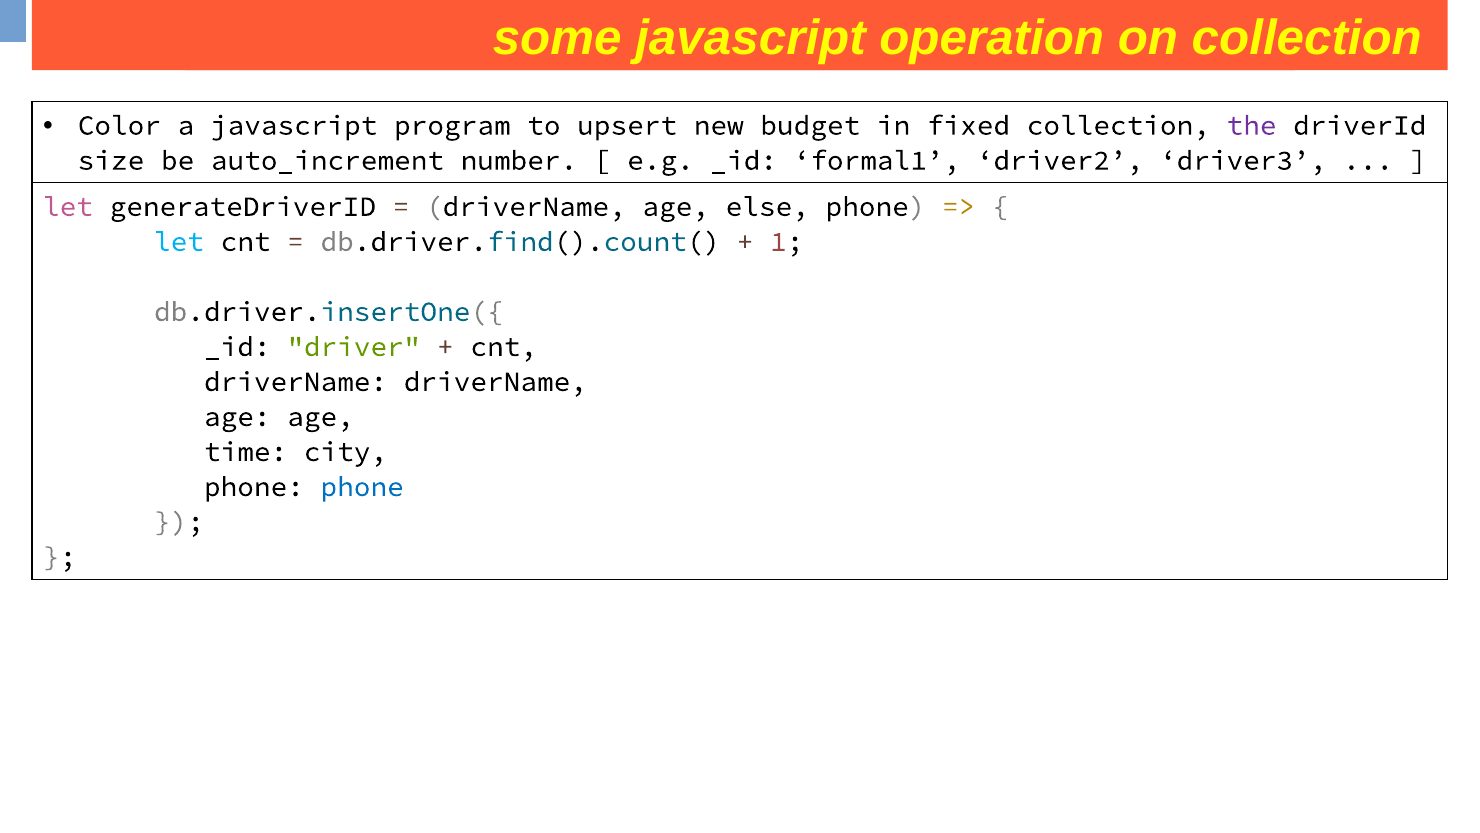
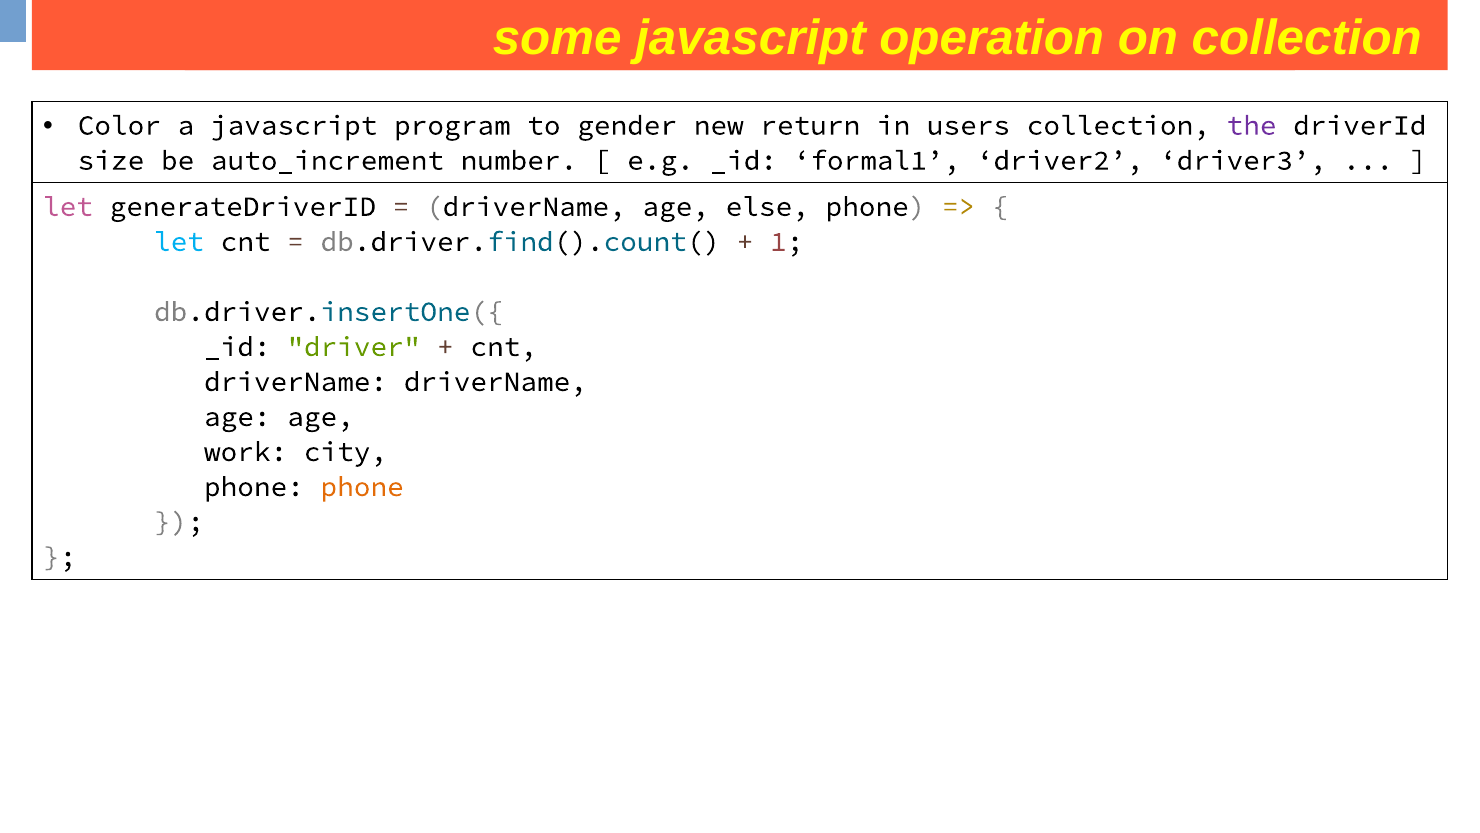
upsert: upsert -> gender
budget: budget -> return
fixed: fixed -> users
time: time -> work
phone at (362, 487) colour: blue -> orange
